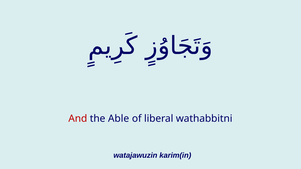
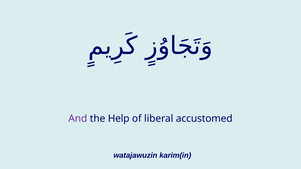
And colour: red -> purple
Able: Able -> Help
wathabbitni: wathabbitni -> accustomed
